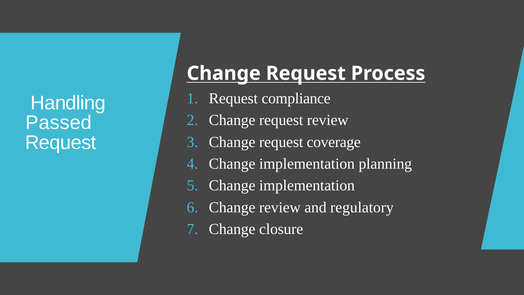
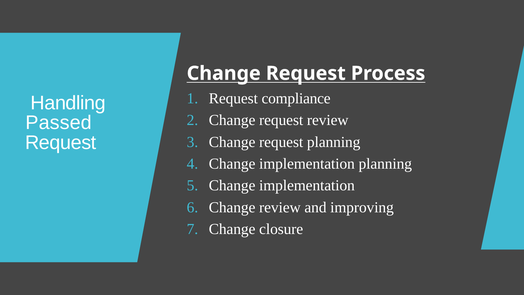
request coverage: coverage -> planning
regulatory: regulatory -> improving
